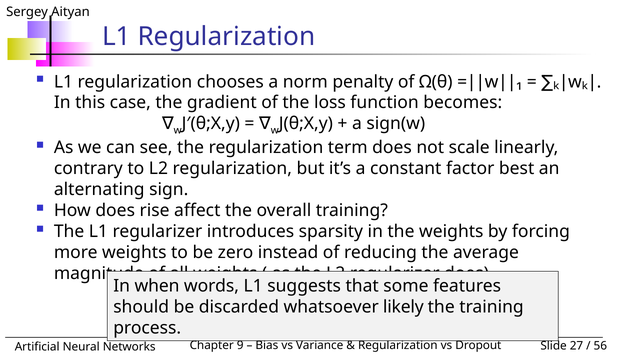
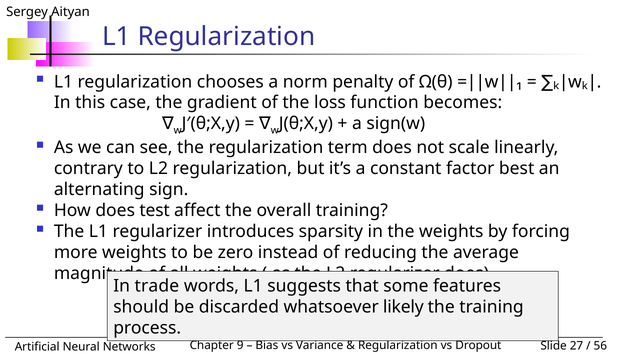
rise: rise -> test
when: when -> trade
